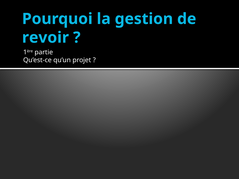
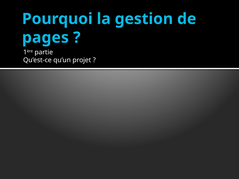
revoir: revoir -> pages
